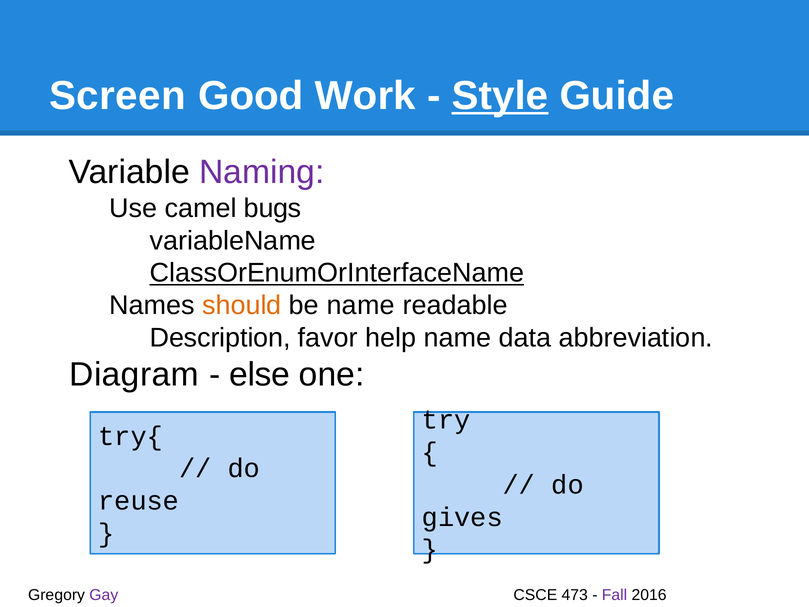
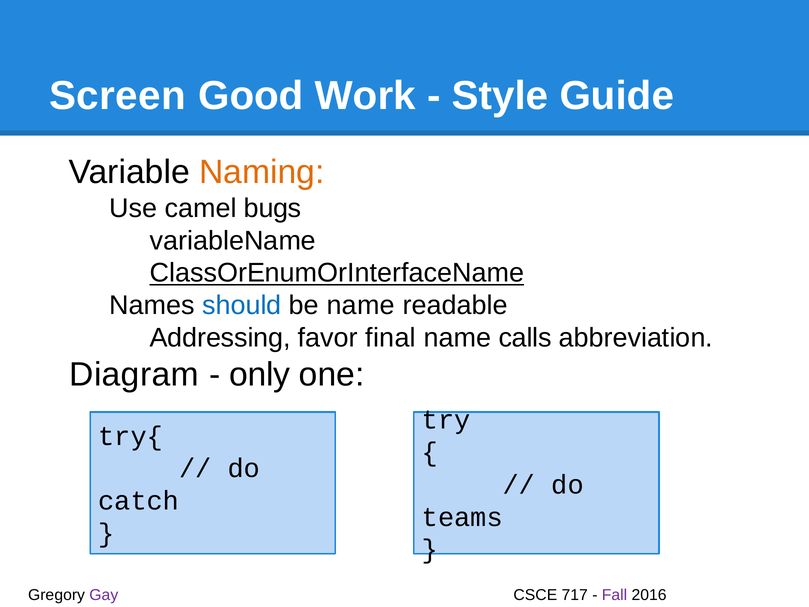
Style underline: present -> none
Naming colour: purple -> orange
should colour: orange -> blue
Description: Description -> Addressing
help: help -> final
data: data -> calls
else: else -> only
reuse: reuse -> catch
gives: gives -> teams
473: 473 -> 717
